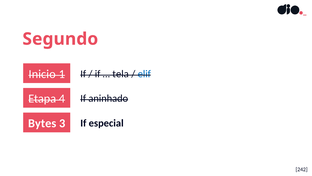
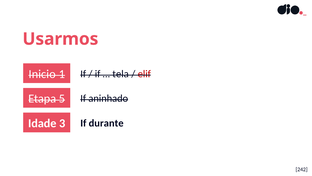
Segundo: Segundo -> Usarmos
elif colour: blue -> red
4: 4 -> 5
Bytes: Bytes -> Idade
especial: especial -> durante
